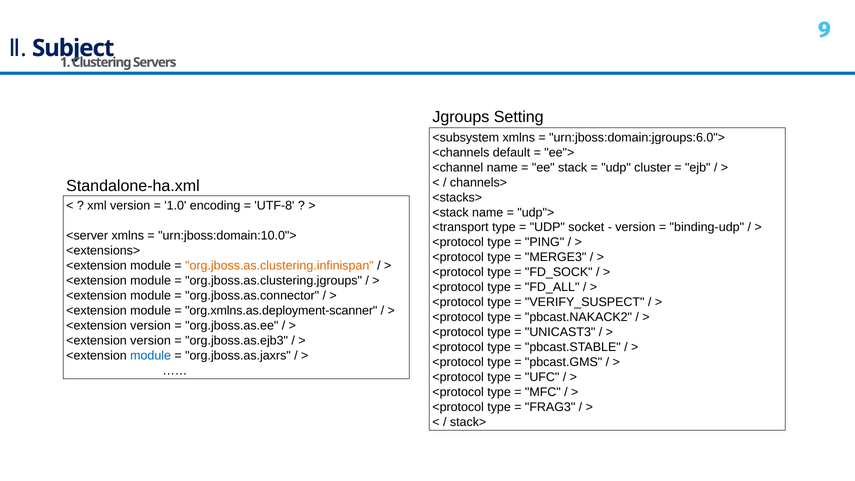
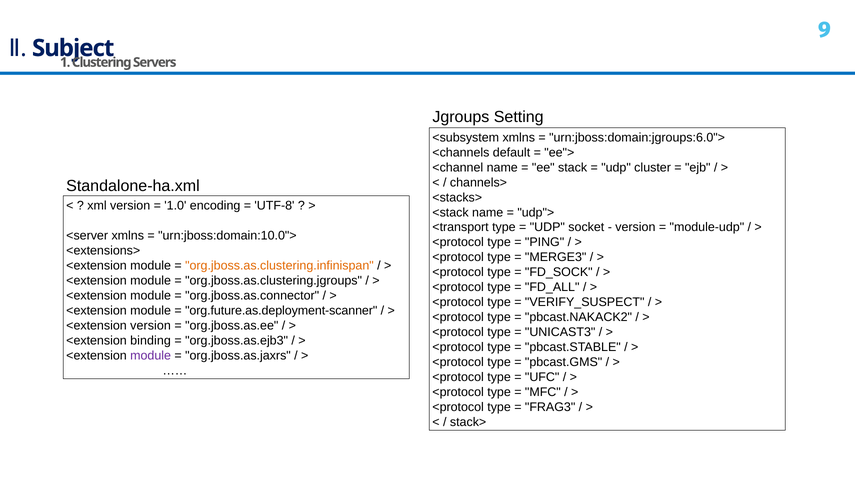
binding-udp: binding-udp -> module-udp
org.xmlns.as.deployment-scanner: org.xmlns.as.deployment-scanner -> org.future.as.deployment-scanner
version at (151, 340): version -> binding
module at (151, 355) colour: blue -> purple
